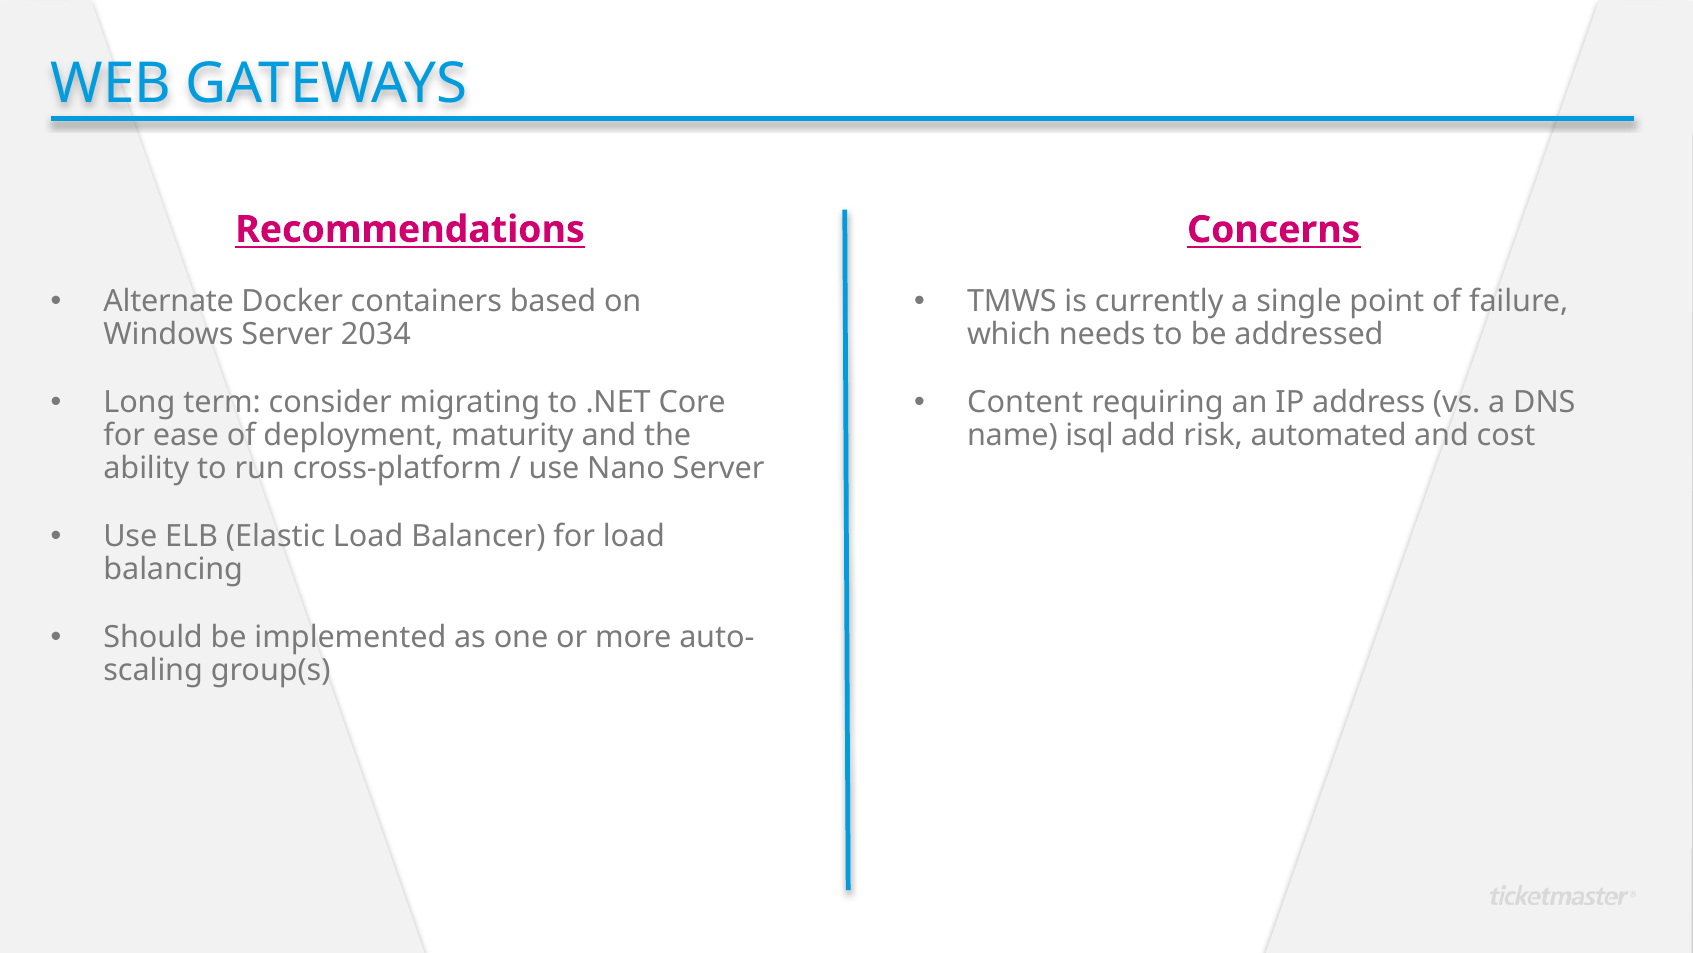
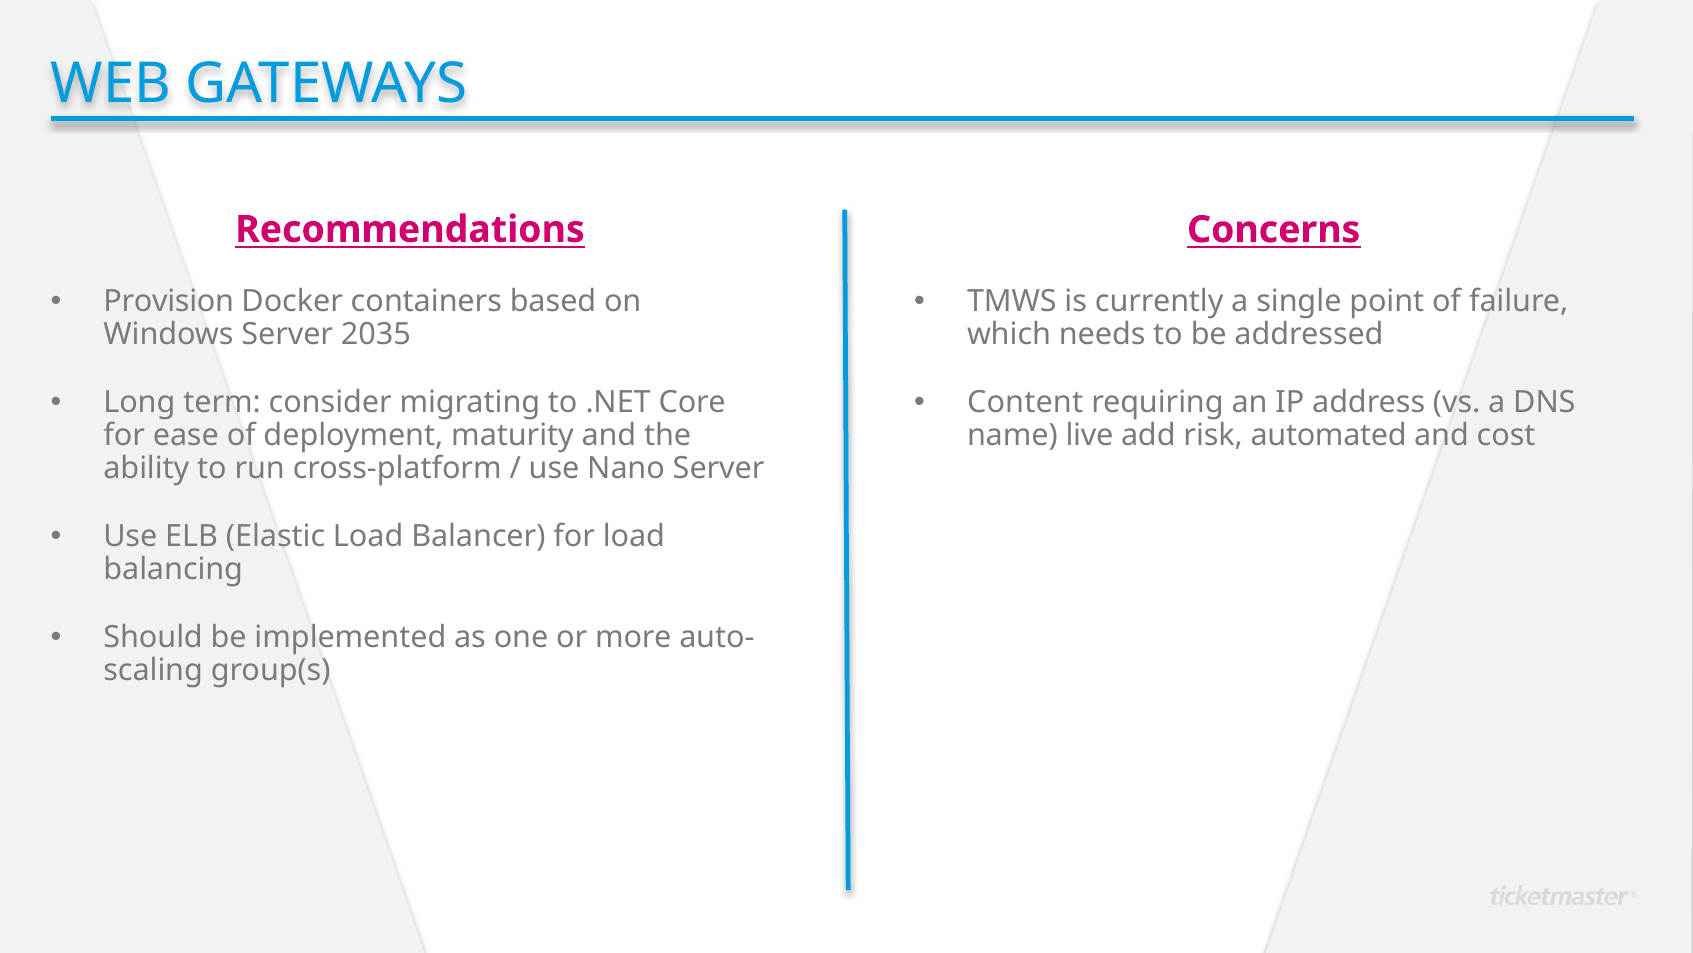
Alternate: Alternate -> Provision
2034: 2034 -> 2035
isql: isql -> live
